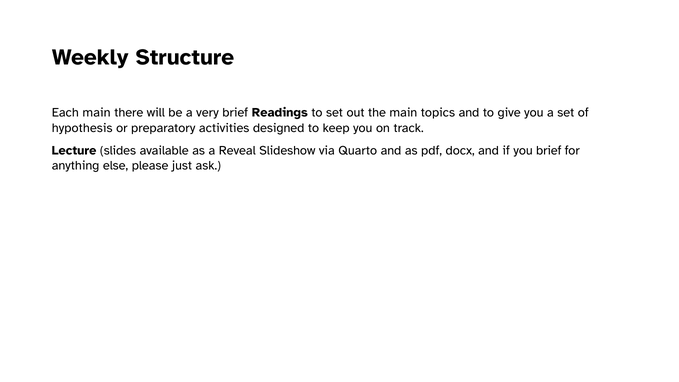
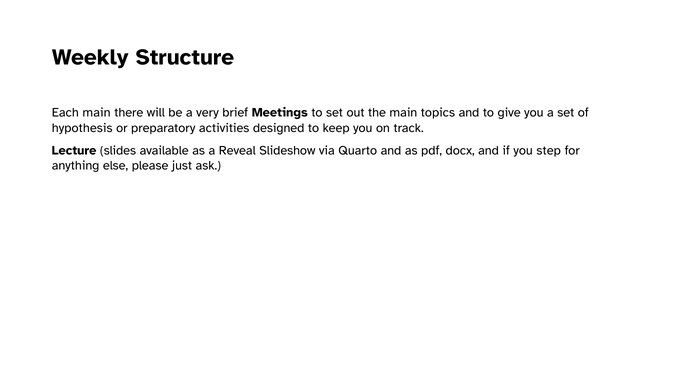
Readings: Readings -> Meetings
you brief: brief -> step
